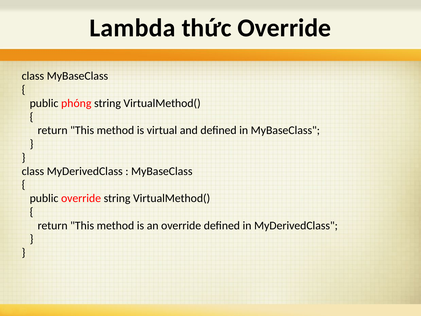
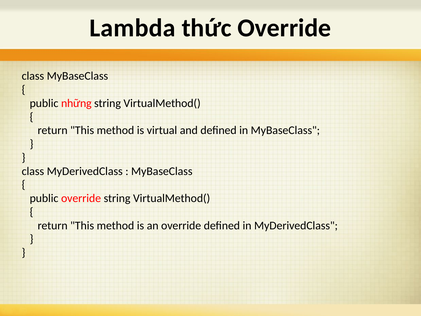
phóng: phóng -> những
